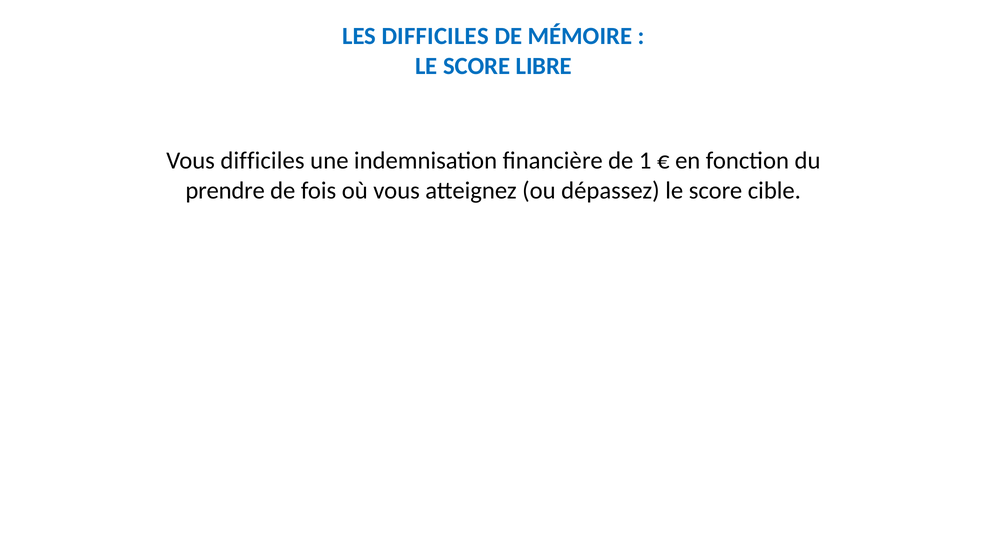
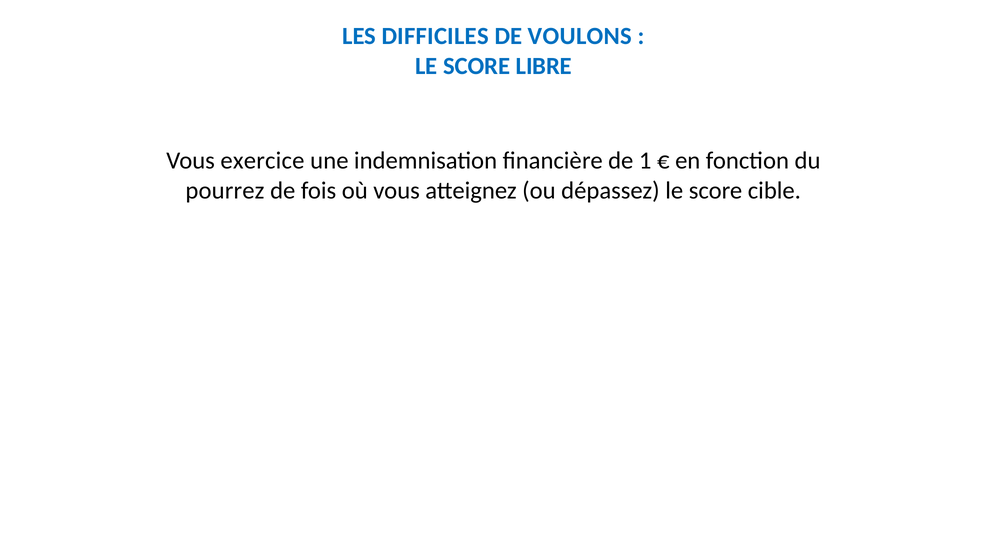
MÉMOIRE: MÉMOIRE -> VOULONS
Vous difficiles: difficiles -> exercice
prendre: prendre -> pourrez
